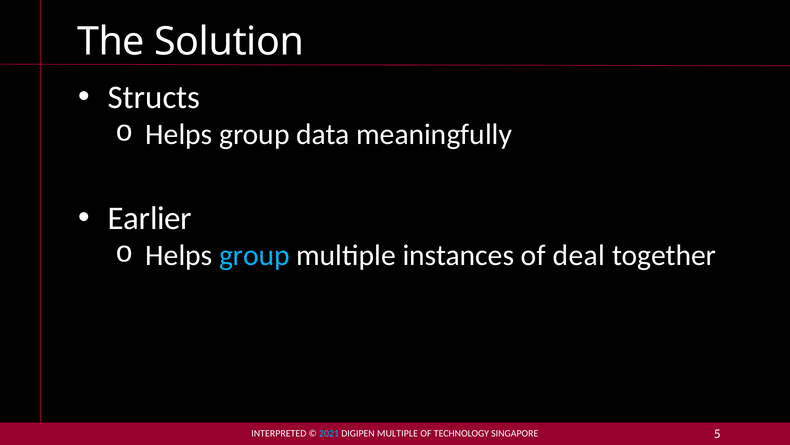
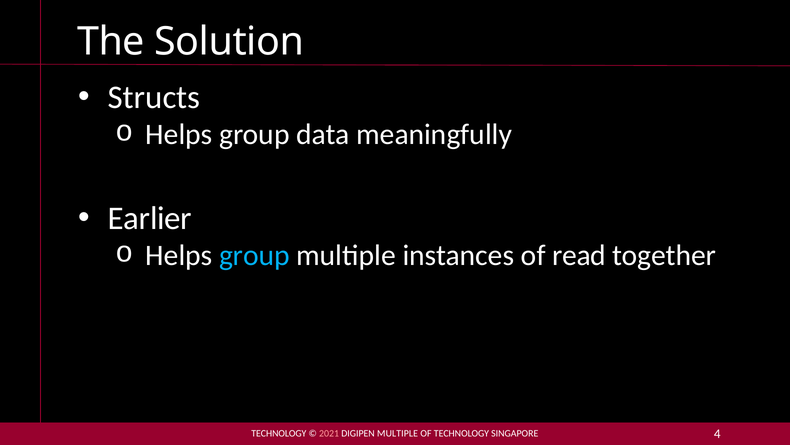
deal: deal -> read
INTERPRETED at (279, 433): INTERPRETED -> TECHNOLOGY
2021 colour: light blue -> pink
5: 5 -> 4
